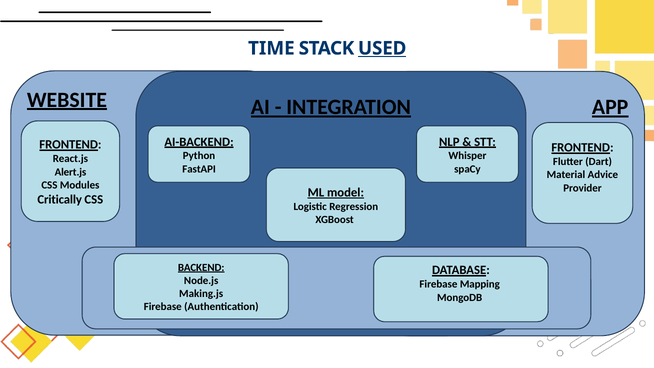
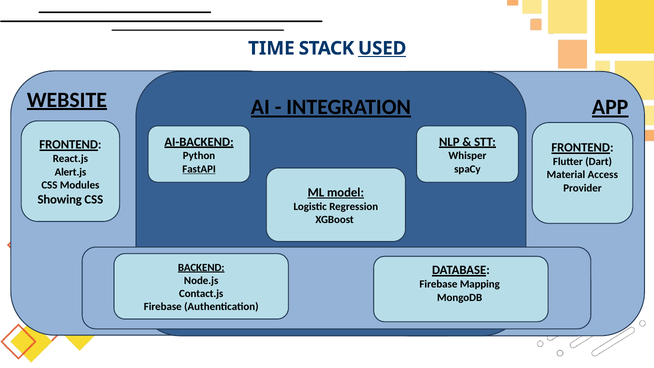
FastAPI underline: none -> present
Advice: Advice -> Access
Critically: Critically -> Showing
Making.js: Making.js -> Contact.js
